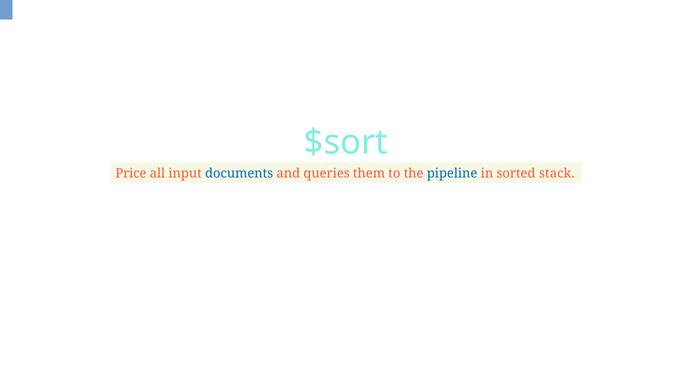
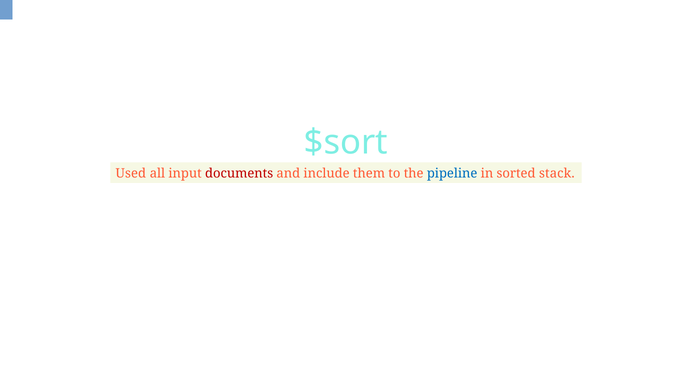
Price: Price -> Used
documents colour: blue -> red
queries: queries -> include
